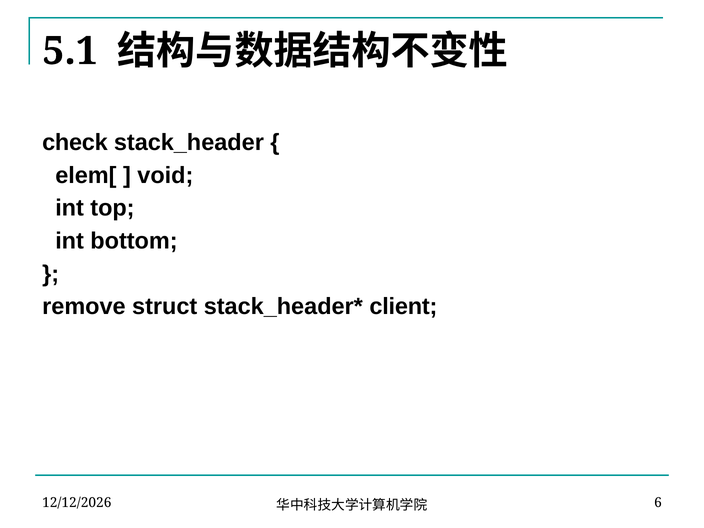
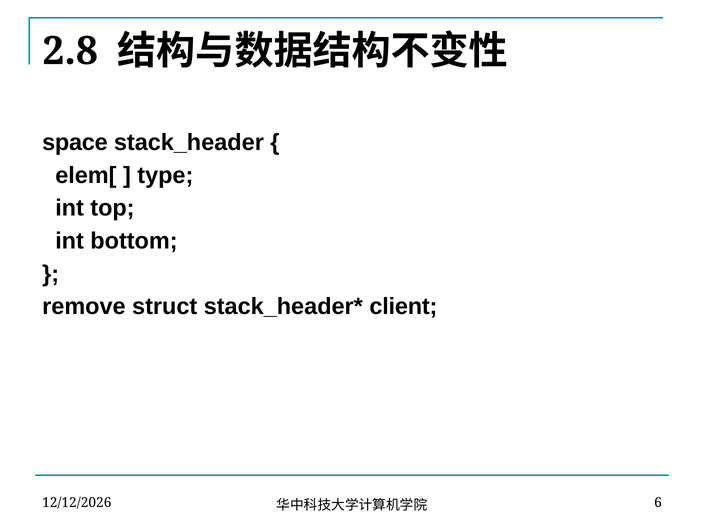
5.1: 5.1 -> 2.8
check: check -> space
void: void -> type
